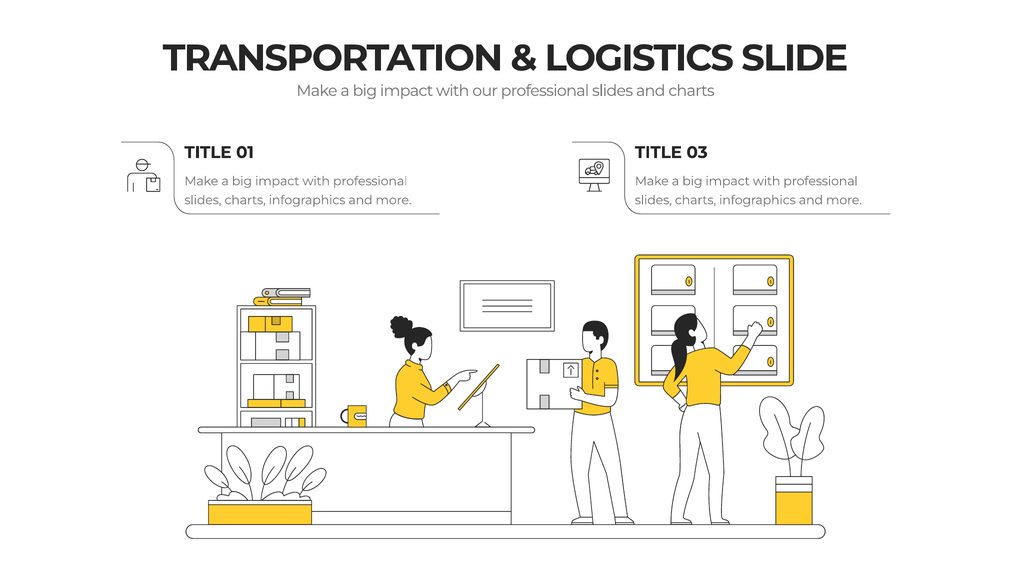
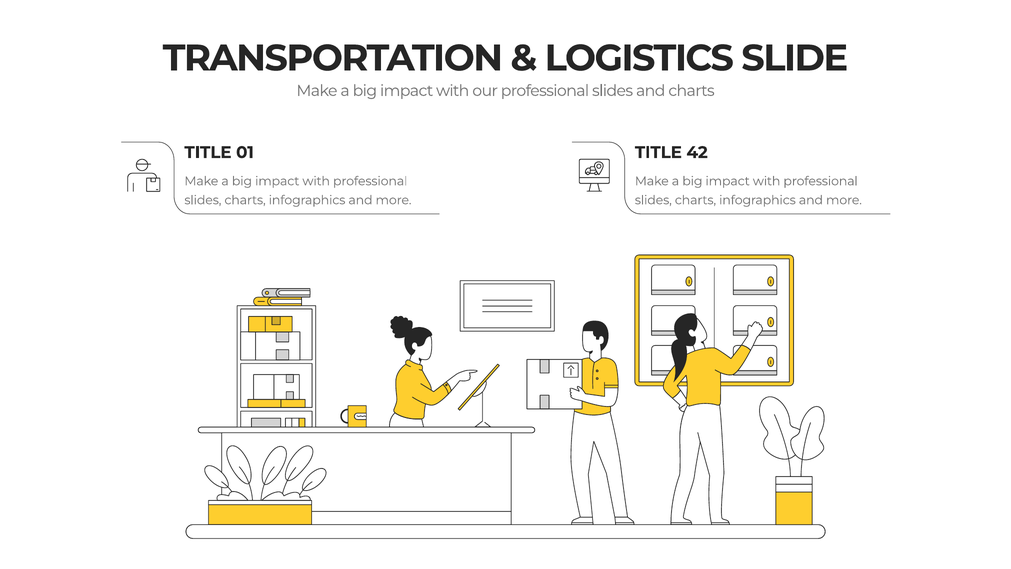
03: 03 -> 42
